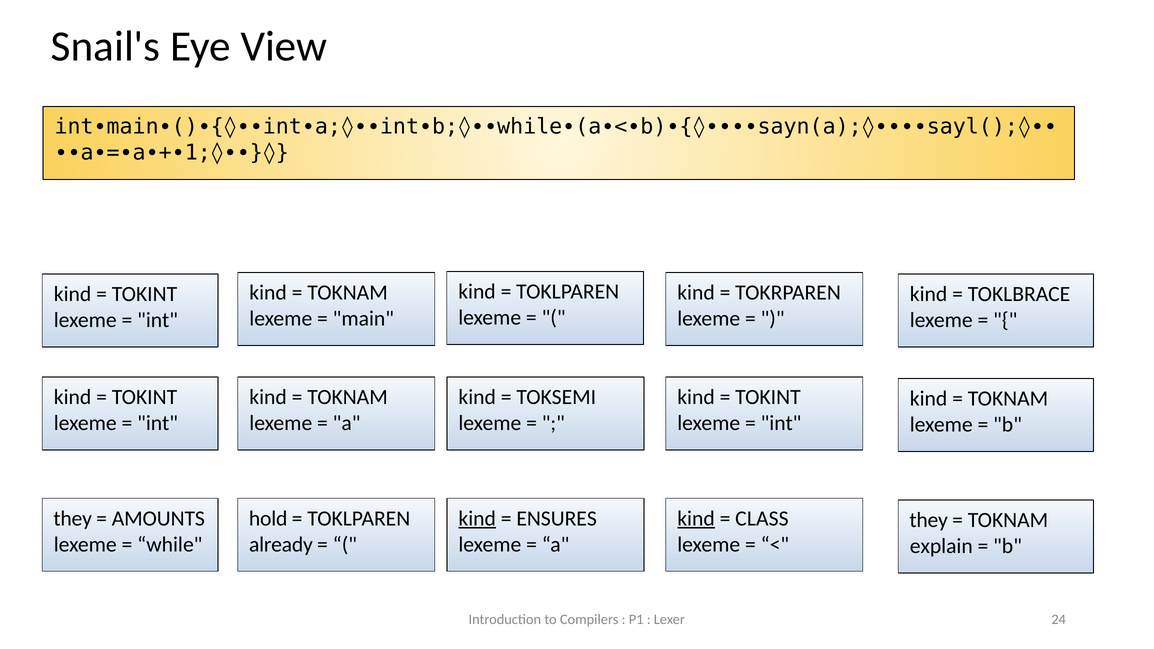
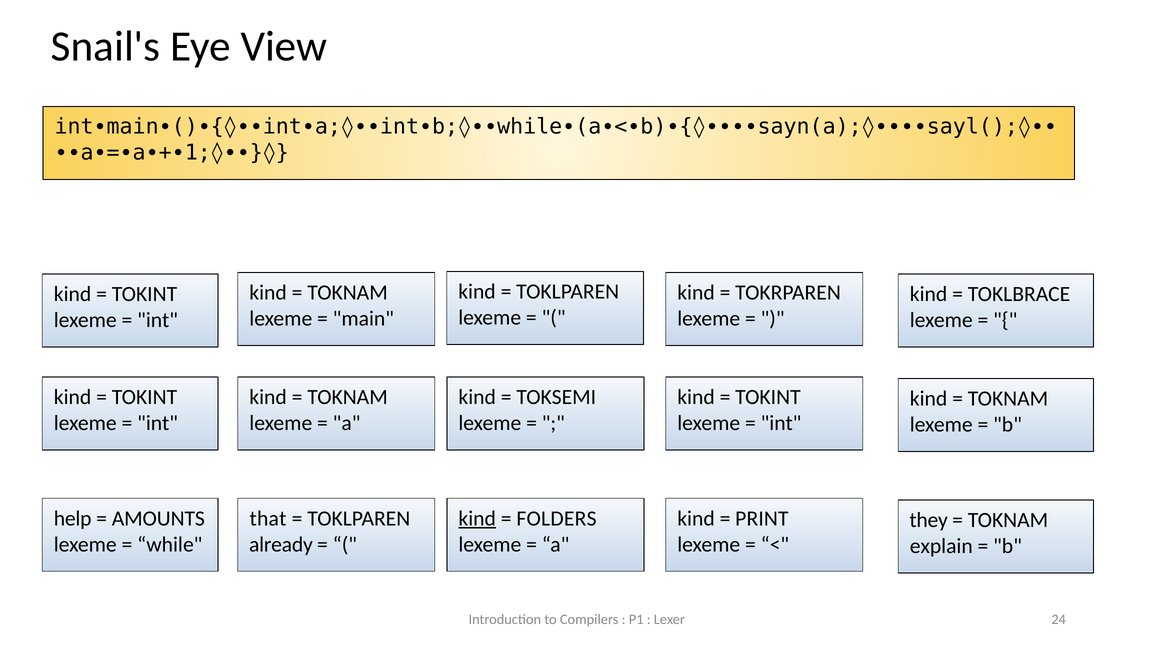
they at (73, 519): they -> help
hold: hold -> that
ENSURES: ENSURES -> FOLDERS
kind at (696, 519) underline: present -> none
CLASS: CLASS -> PRINT
